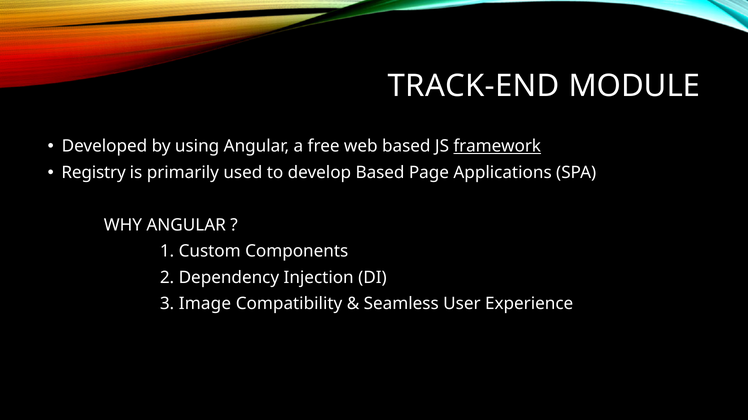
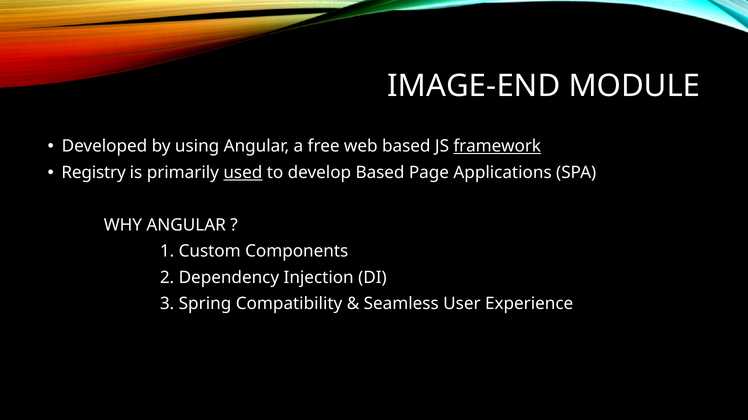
TRACK-END: TRACK-END -> IMAGE-END
used underline: none -> present
Image: Image -> Spring
